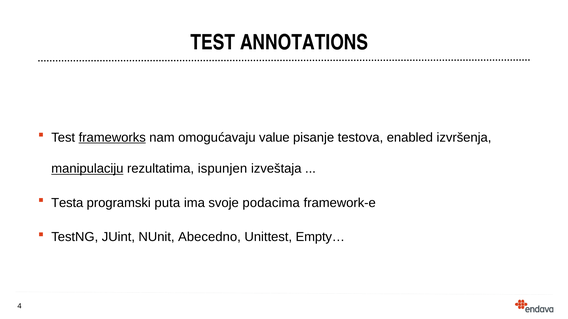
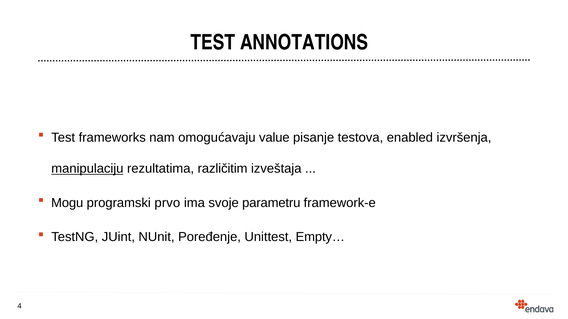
frameworks underline: present -> none
ispunjen: ispunjen -> različitim
Testa: Testa -> Mogu
puta: puta -> prvo
podacima: podacima -> parametru
Abecedno: Abecedno -> Poređenje
